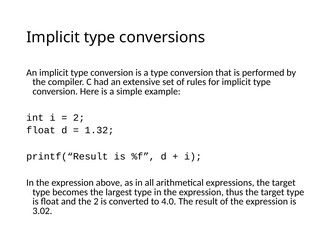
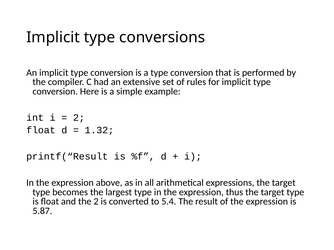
4.0: 4.0 -> 5.4
3.02: 3.02 -> 5.87
